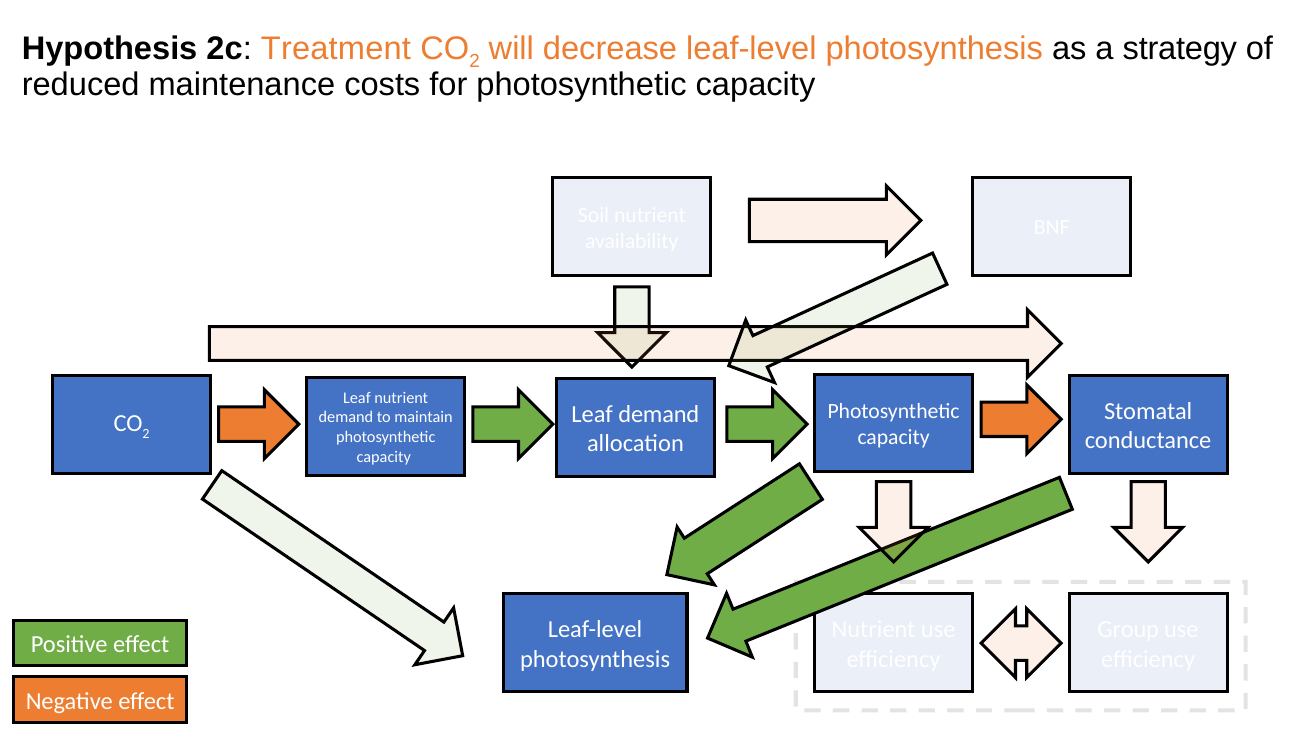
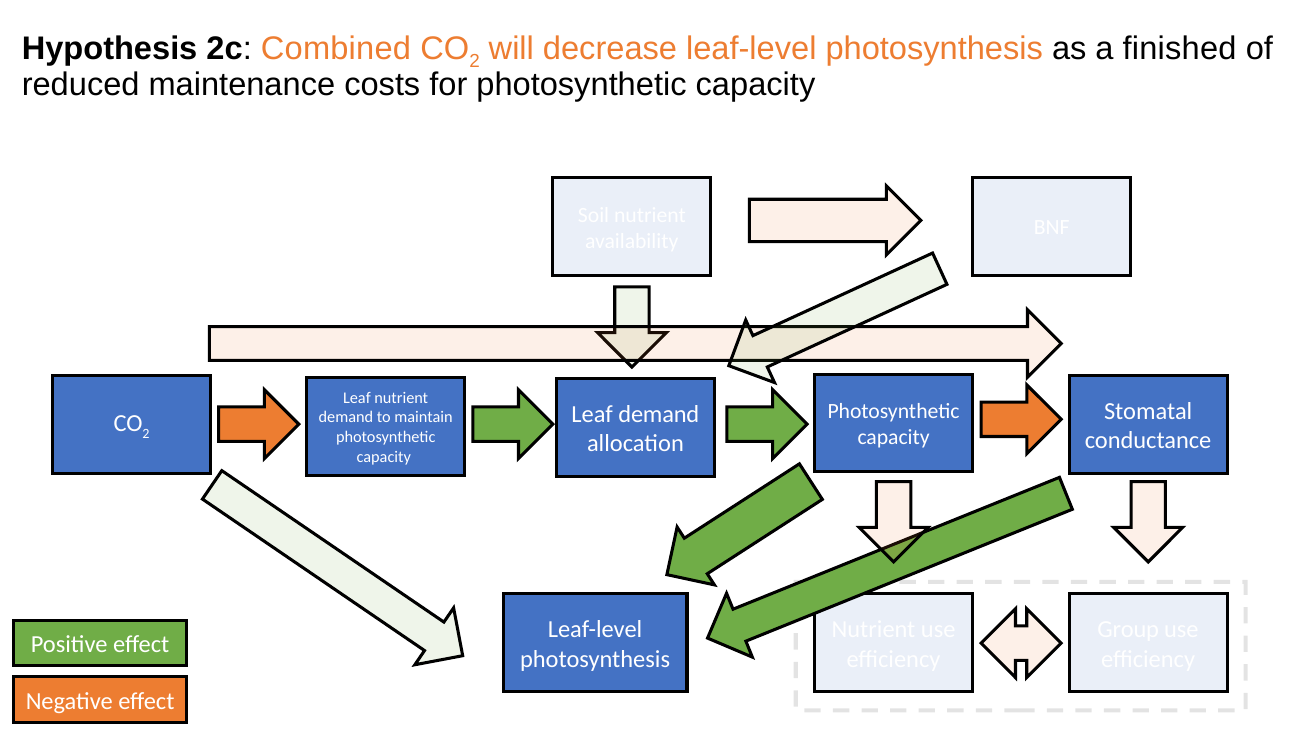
Treatment: Treatment -> Combined
strategy: strategy -> finished
